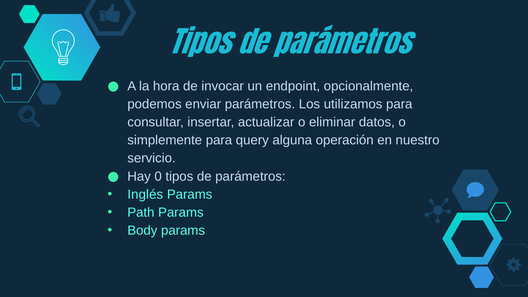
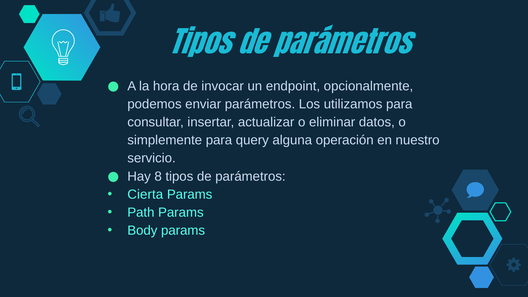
0: 0 -> 8
Inglés: Inglés -> Cierta
